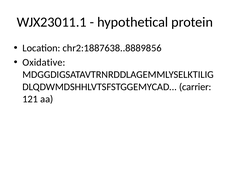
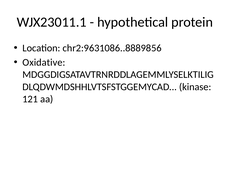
chr2:1887638..8889856: chr2:1887638..8889856 -> chr2:9631086..8889856
carrier: carrier -> kinase
